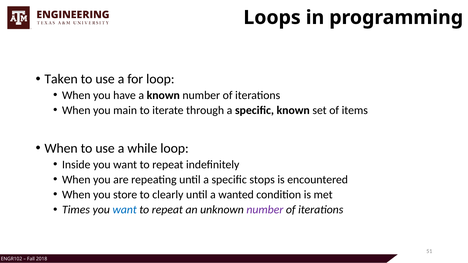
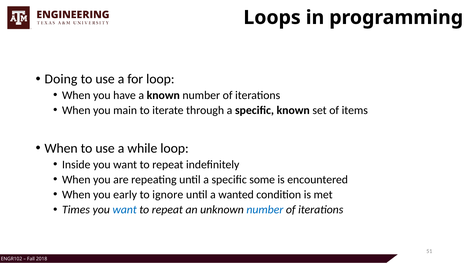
Taken: Taken -> Doing
stops: stops -> some
store: store -> early
clearly: clearly -> ignore
number at (265, 210) colour: purple -> blue
